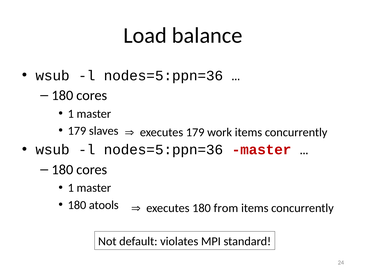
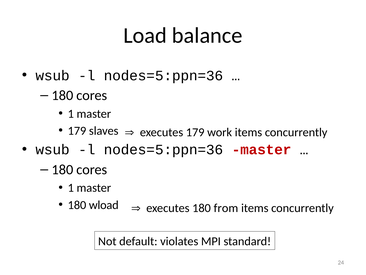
atools: atools -> wload
